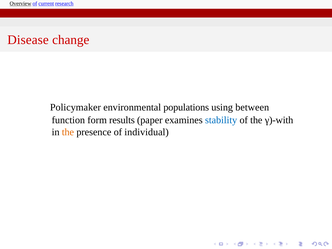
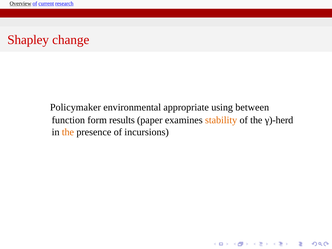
Disease: Disease -> Shapley
populations: populations -> appropriate
stability colour: blue -> orange
γ)-with: γ)-with -> γ)-herd
individual: individual -> incursions
